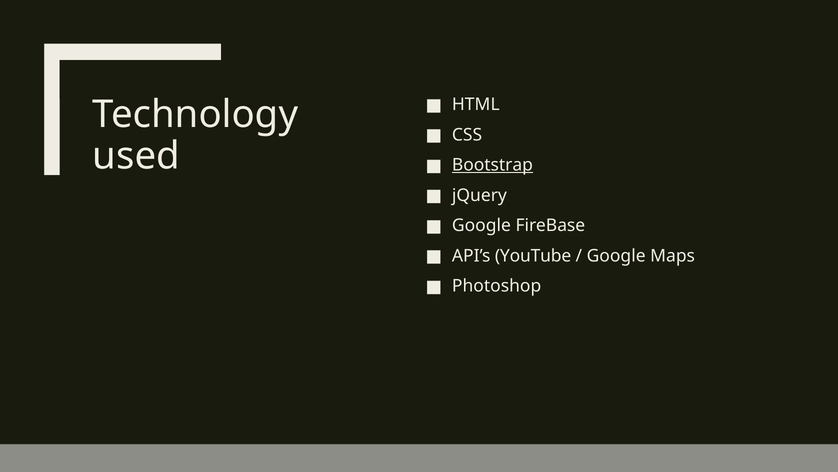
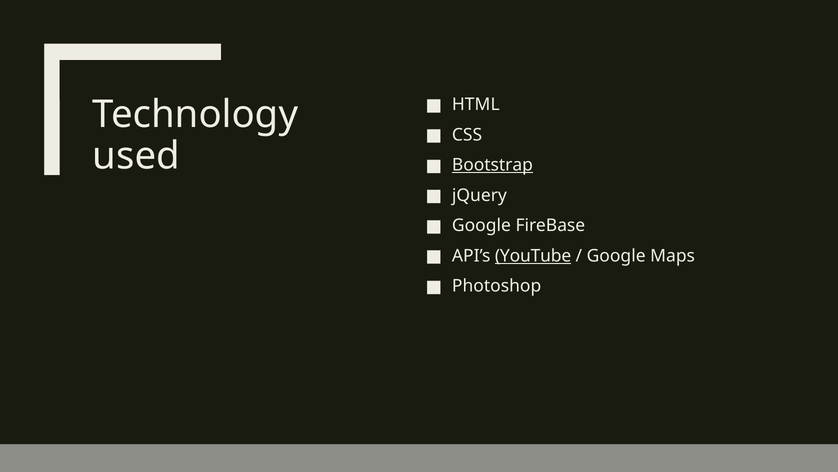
YouTube underline: none -> present
